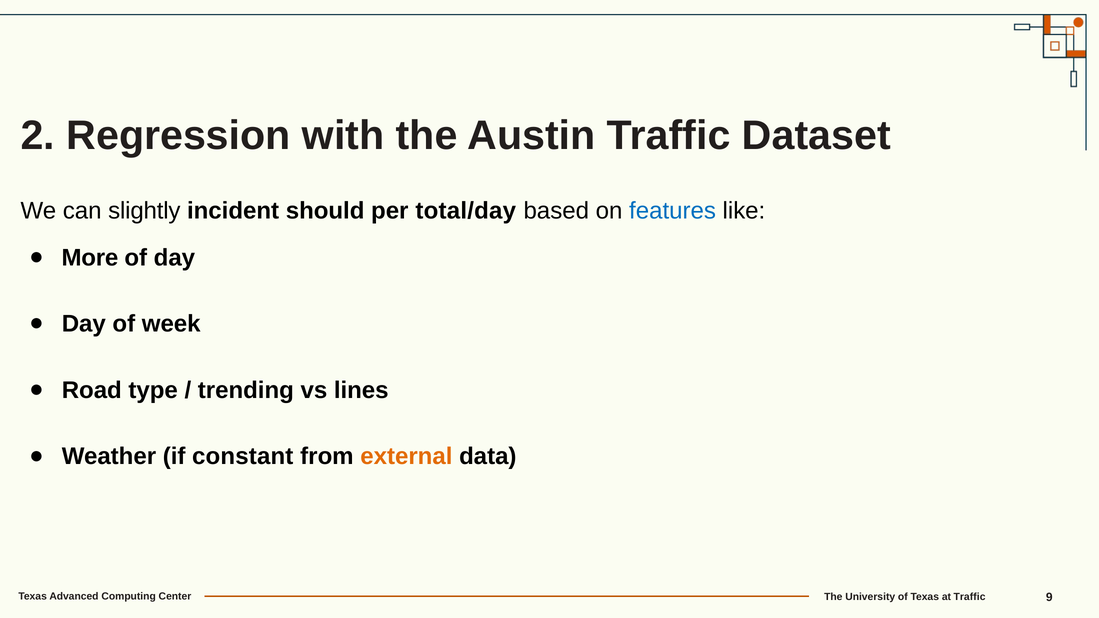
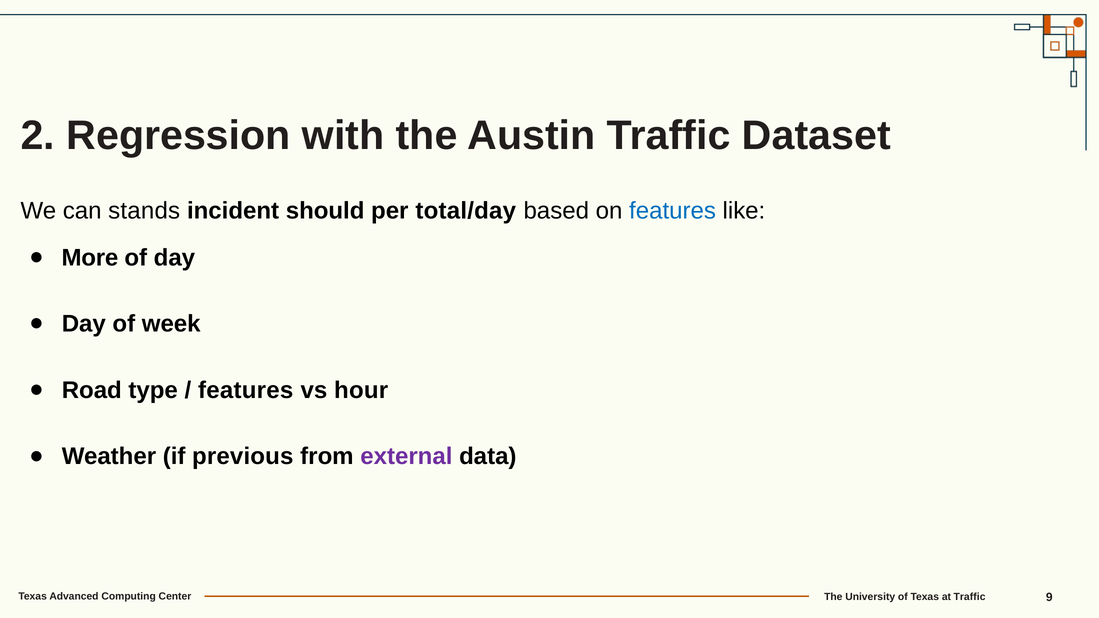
slightly: slightly -> stands
trending at (246, 390): trending -> features
lines: lines -> hour
constant: constant -> previous
external colour: orange -> purple
